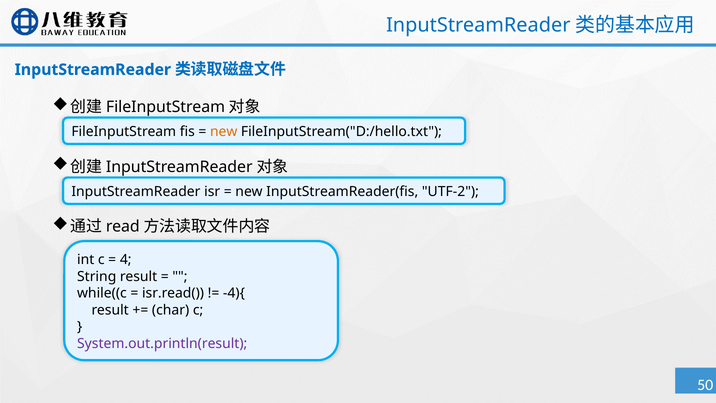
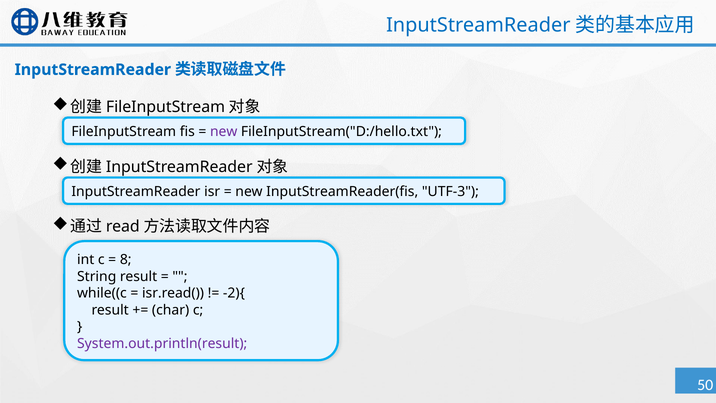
new at (224, 132) colour: orange -> purple
UTF-2: UTF-2 -> UTF-3
4: 4 -> 8
-4){: -4){ -> -2){
